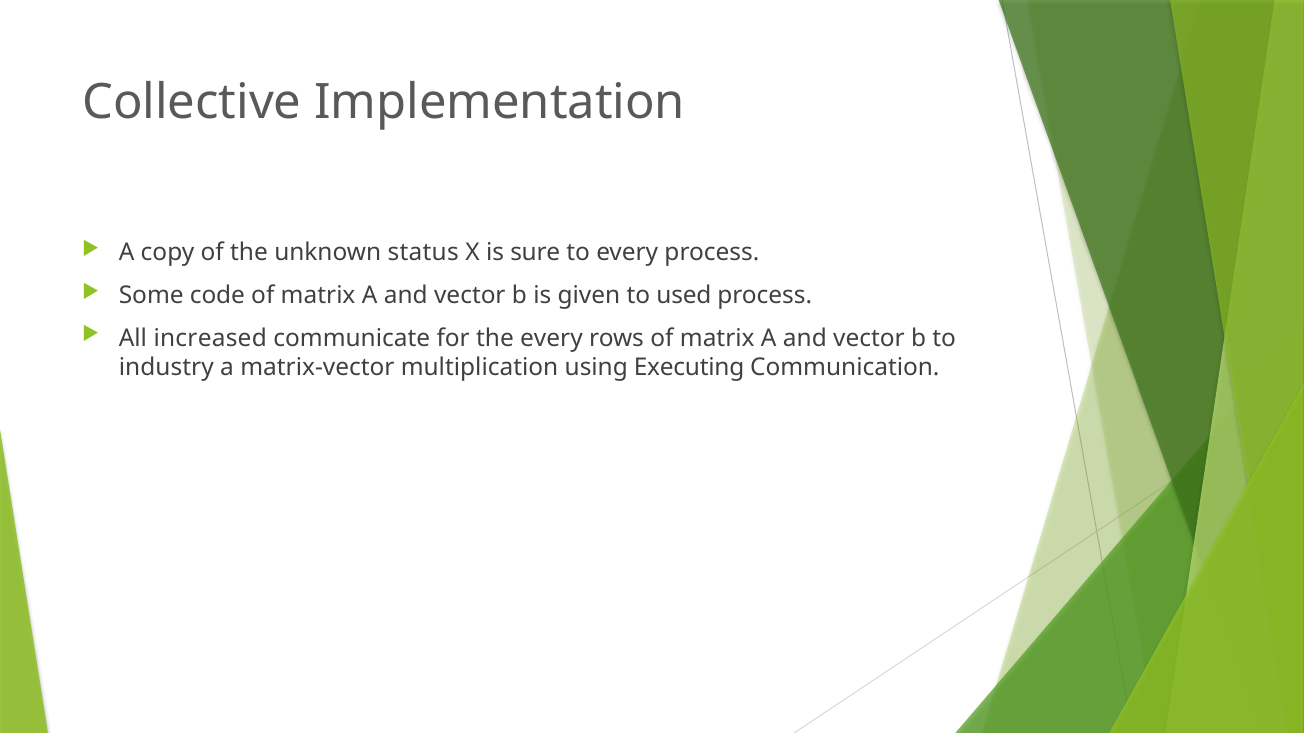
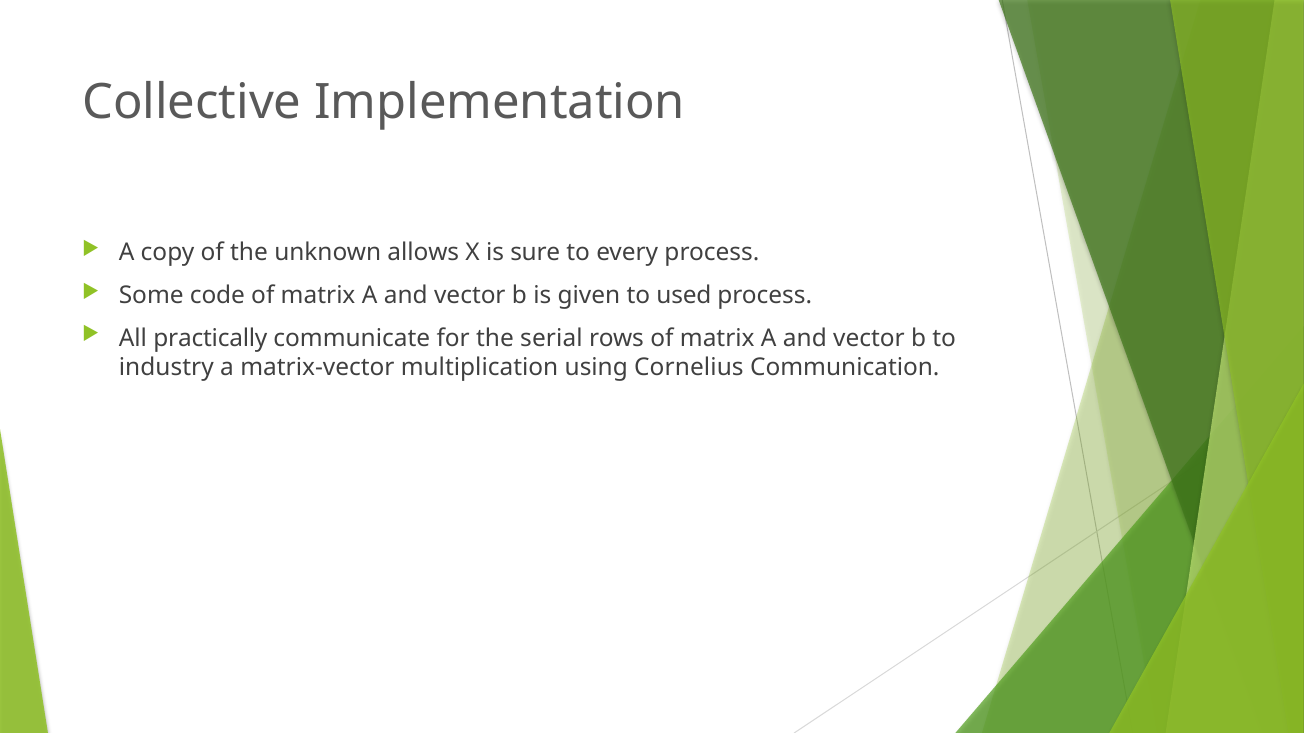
status: status -> allows
increased: increased -> practically
the every: every -> serial
Executing: Executing -> Cornelius
